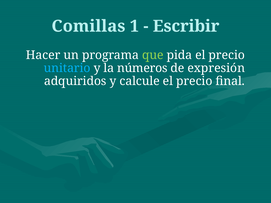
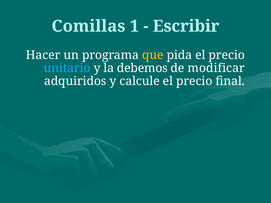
que colour: light green -> yellow
números: números -> debemos
expresión: expresión -> modificar
